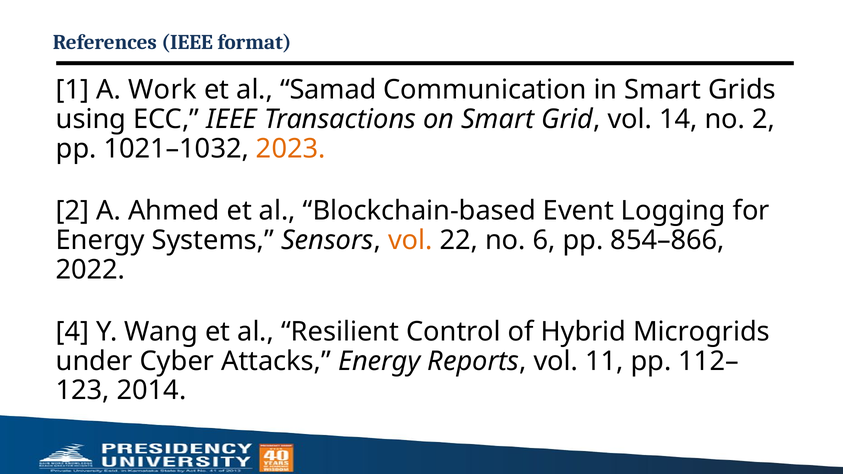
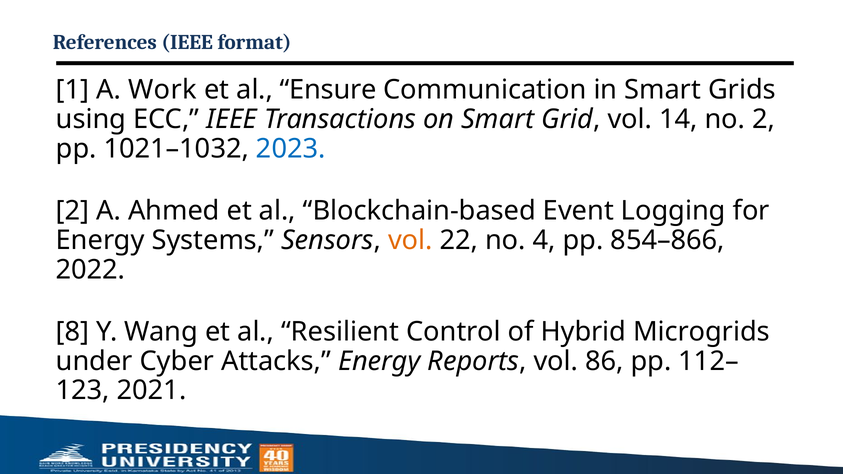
Samad: Samad -> Ensure
2023 colour: orange -> blue
6: 6 -> 4
4: 4 -> 8
11: 11 -> 86
2014: 2014 -> 2021
